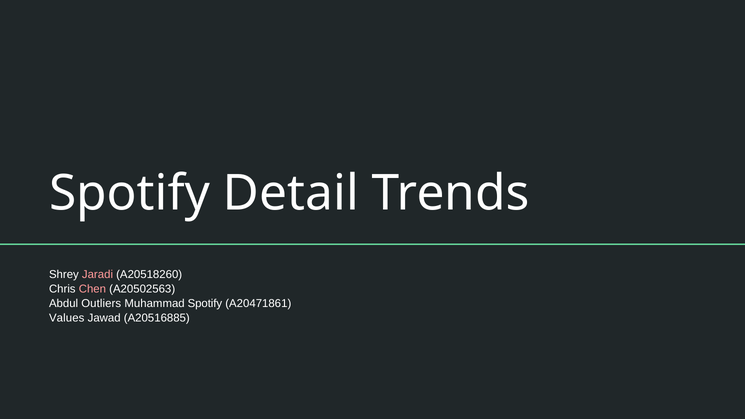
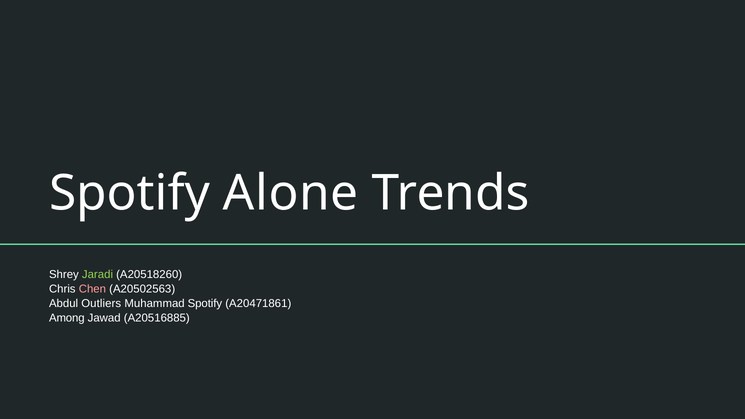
Detail: Detail -> Alone
Jaradi colour: pink -> light green
Values: Values -> Among
